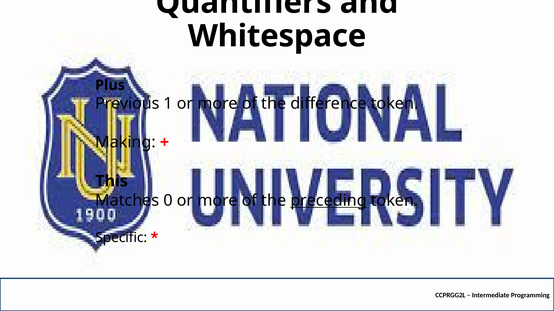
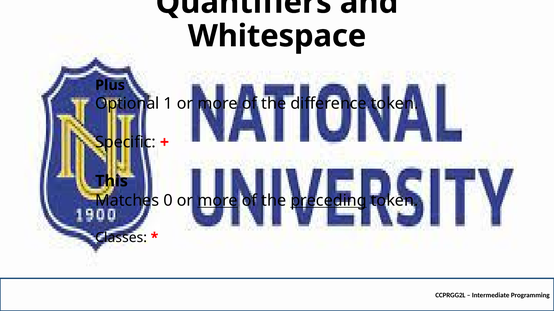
Previous: Previous -> Optional
Making: Making -> Specific
more at (218, 201) underline: none -> present
Specific: Specific -> Classes
